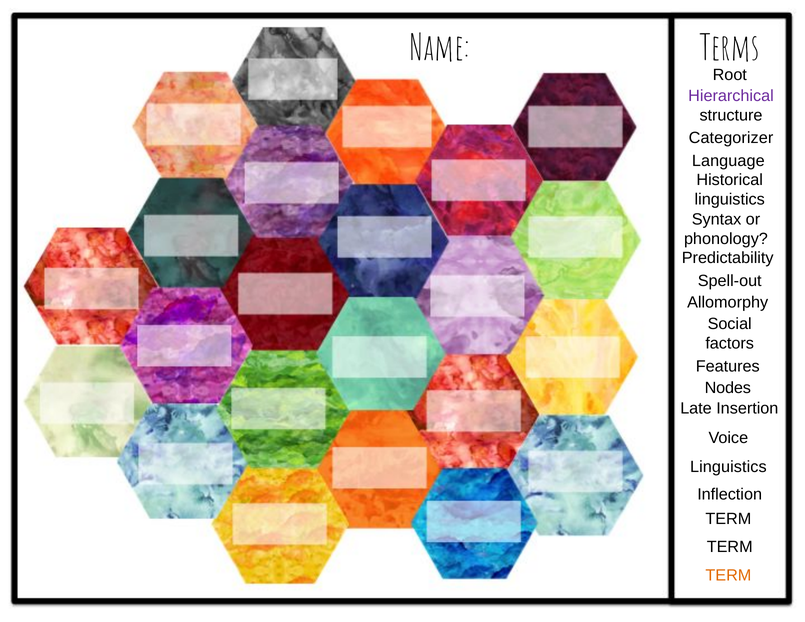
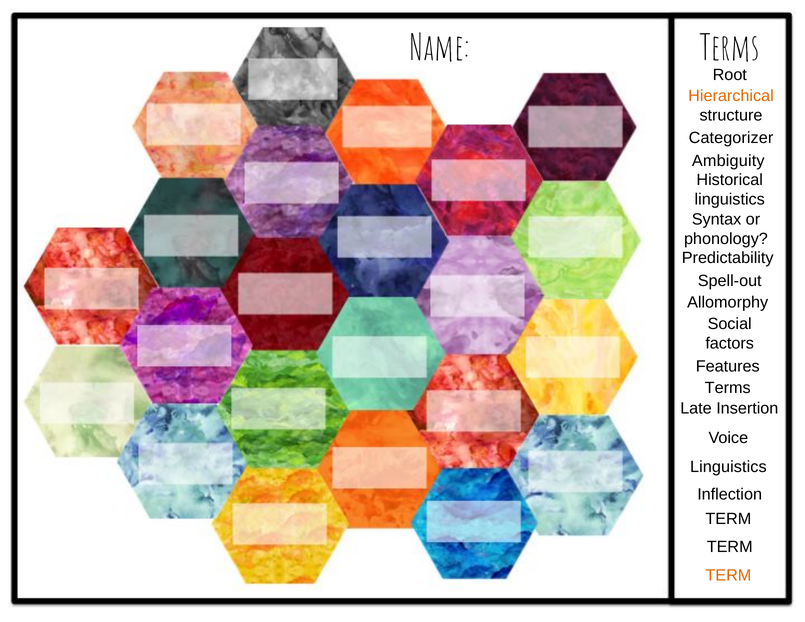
Hierarchical colour: purple -> orange
Language: Language -> Ambiguity
Nodes at (728, 388): Nodes -> Terms
